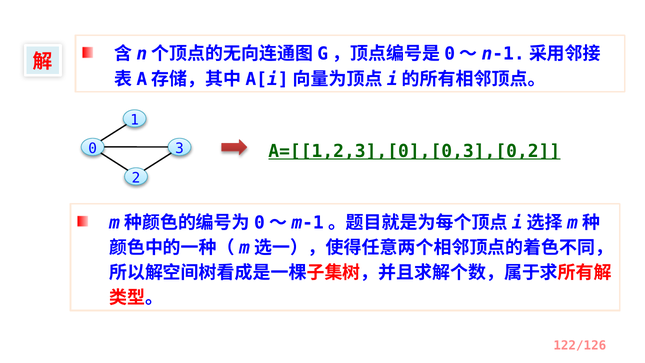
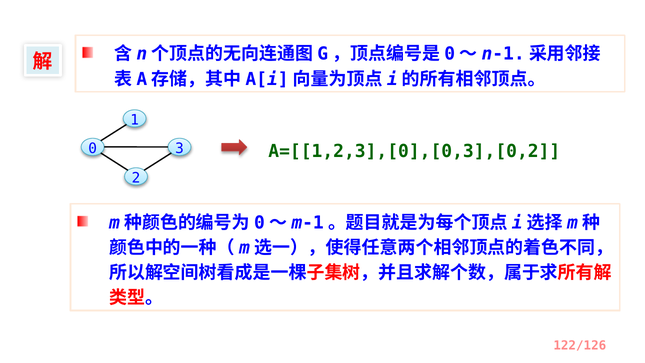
A=[[1,2,3],[0],[0,3],[0,2 underline: present -> none
